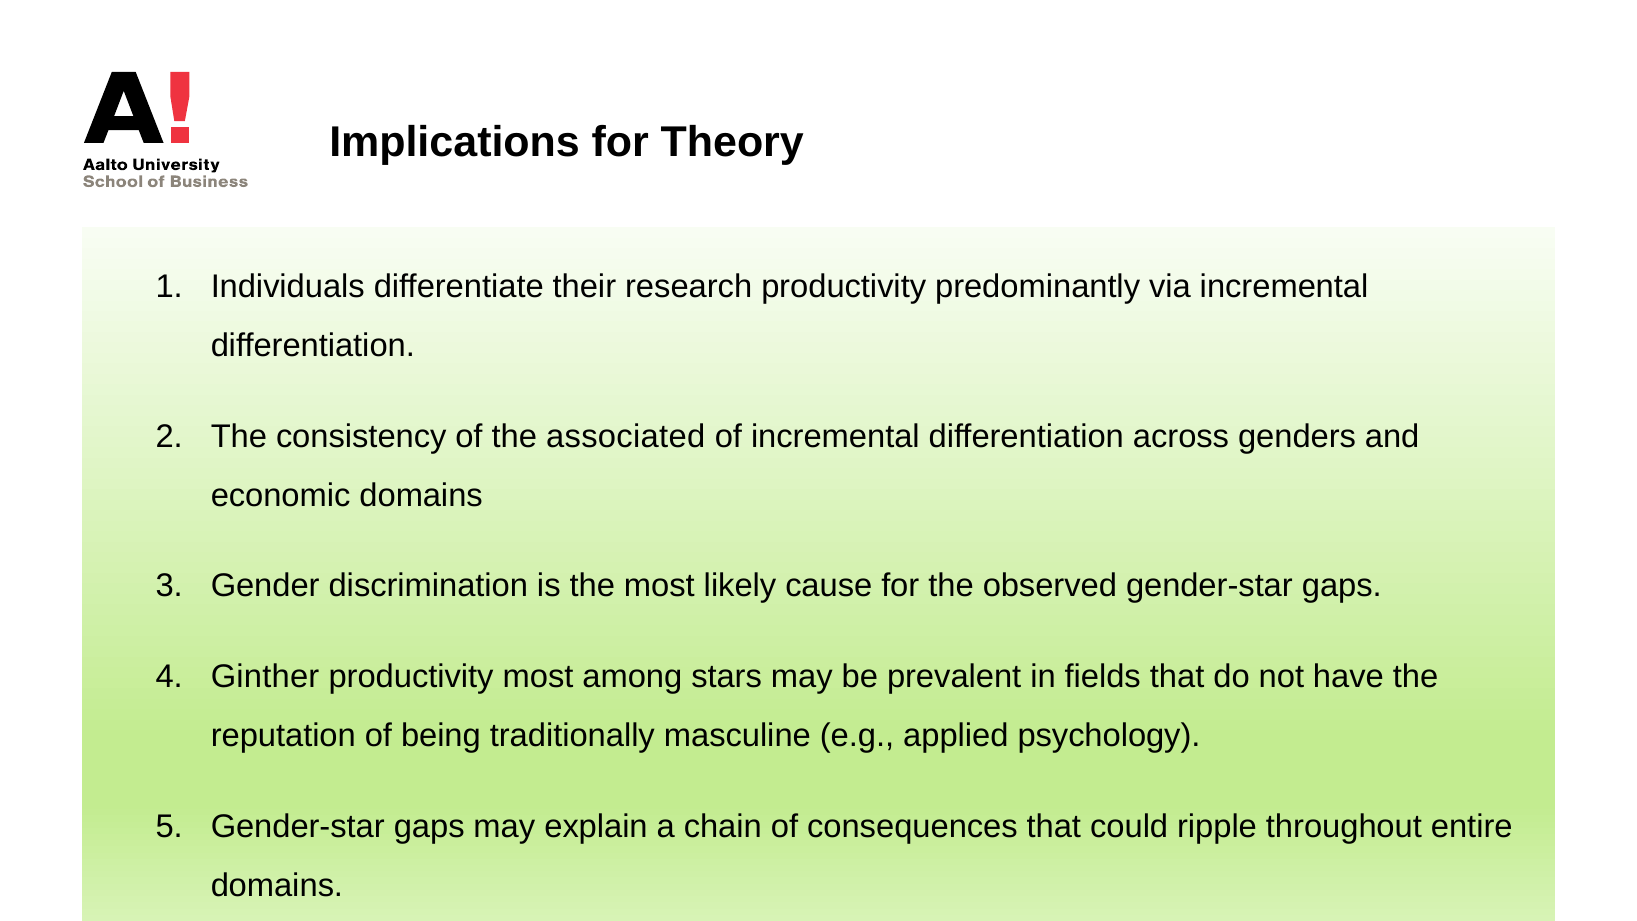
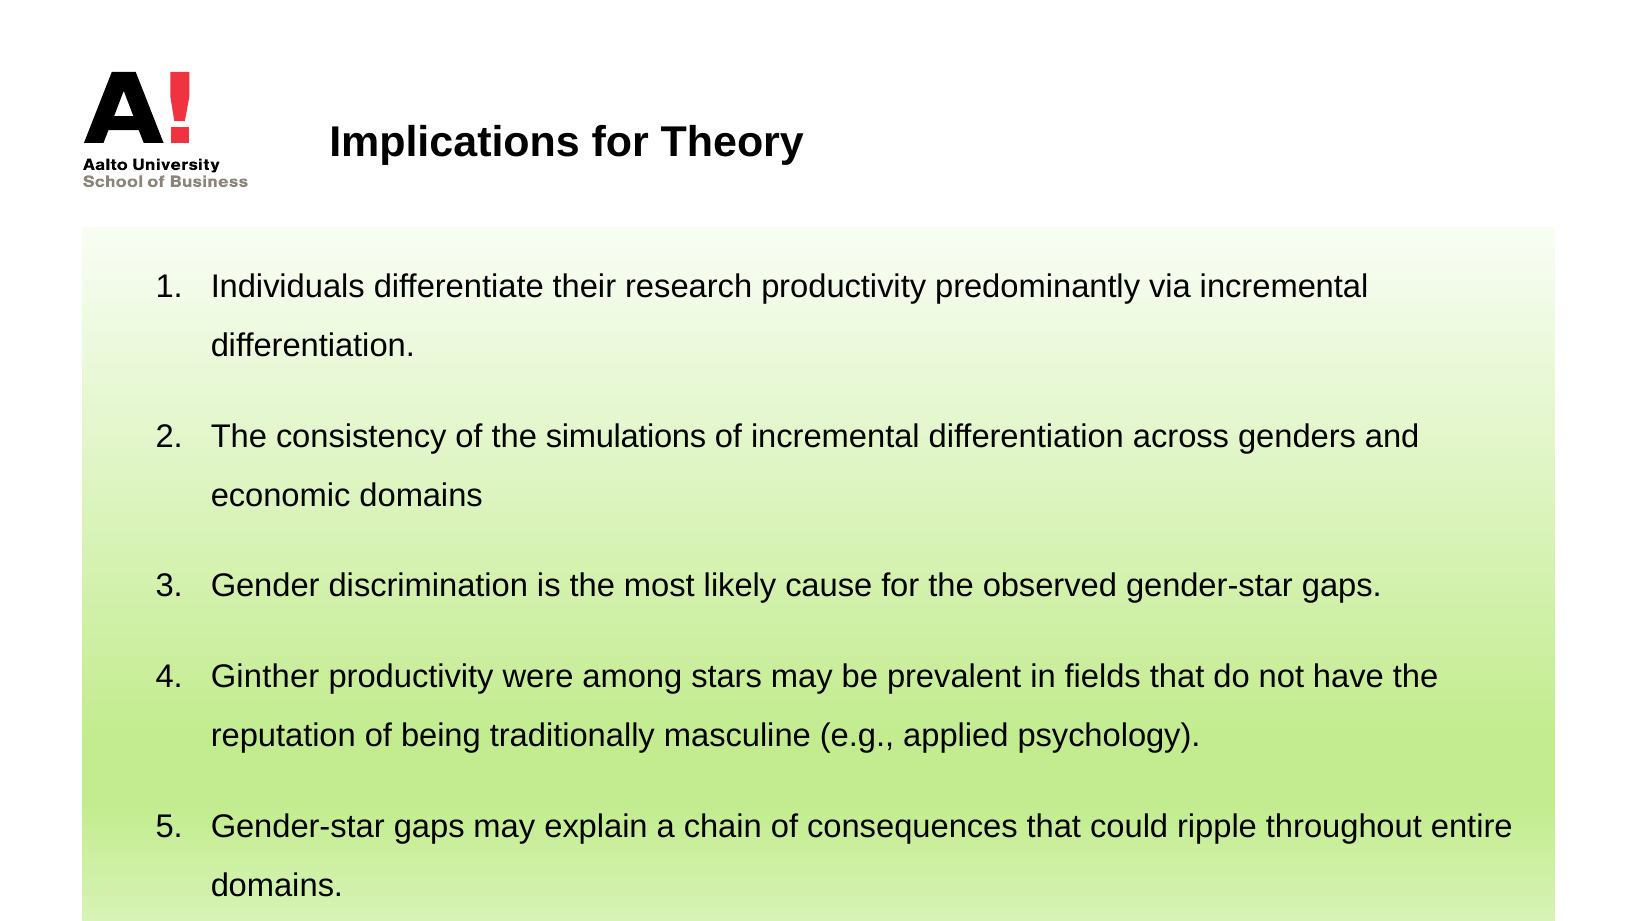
associated: associated -> simulations
productivity most: most -> were
